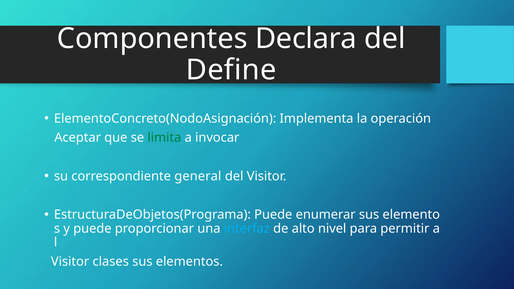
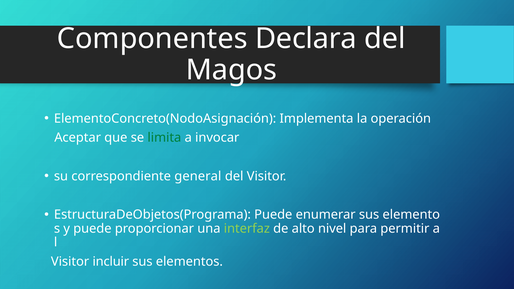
Define: Define -> Magos
interfaz colour: light blue -> light green
clases: clases -> incluir
